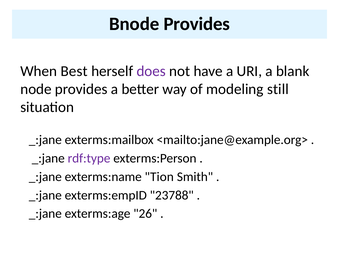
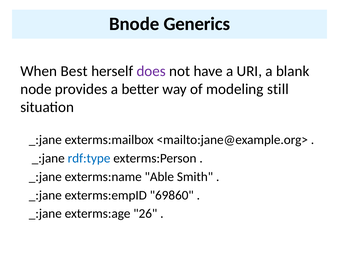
Bnode Provides: Provides -> Generics
rdf:type colour: purple -> blue
Tion: Tion -> Able
23788: 23788 -> 69860
